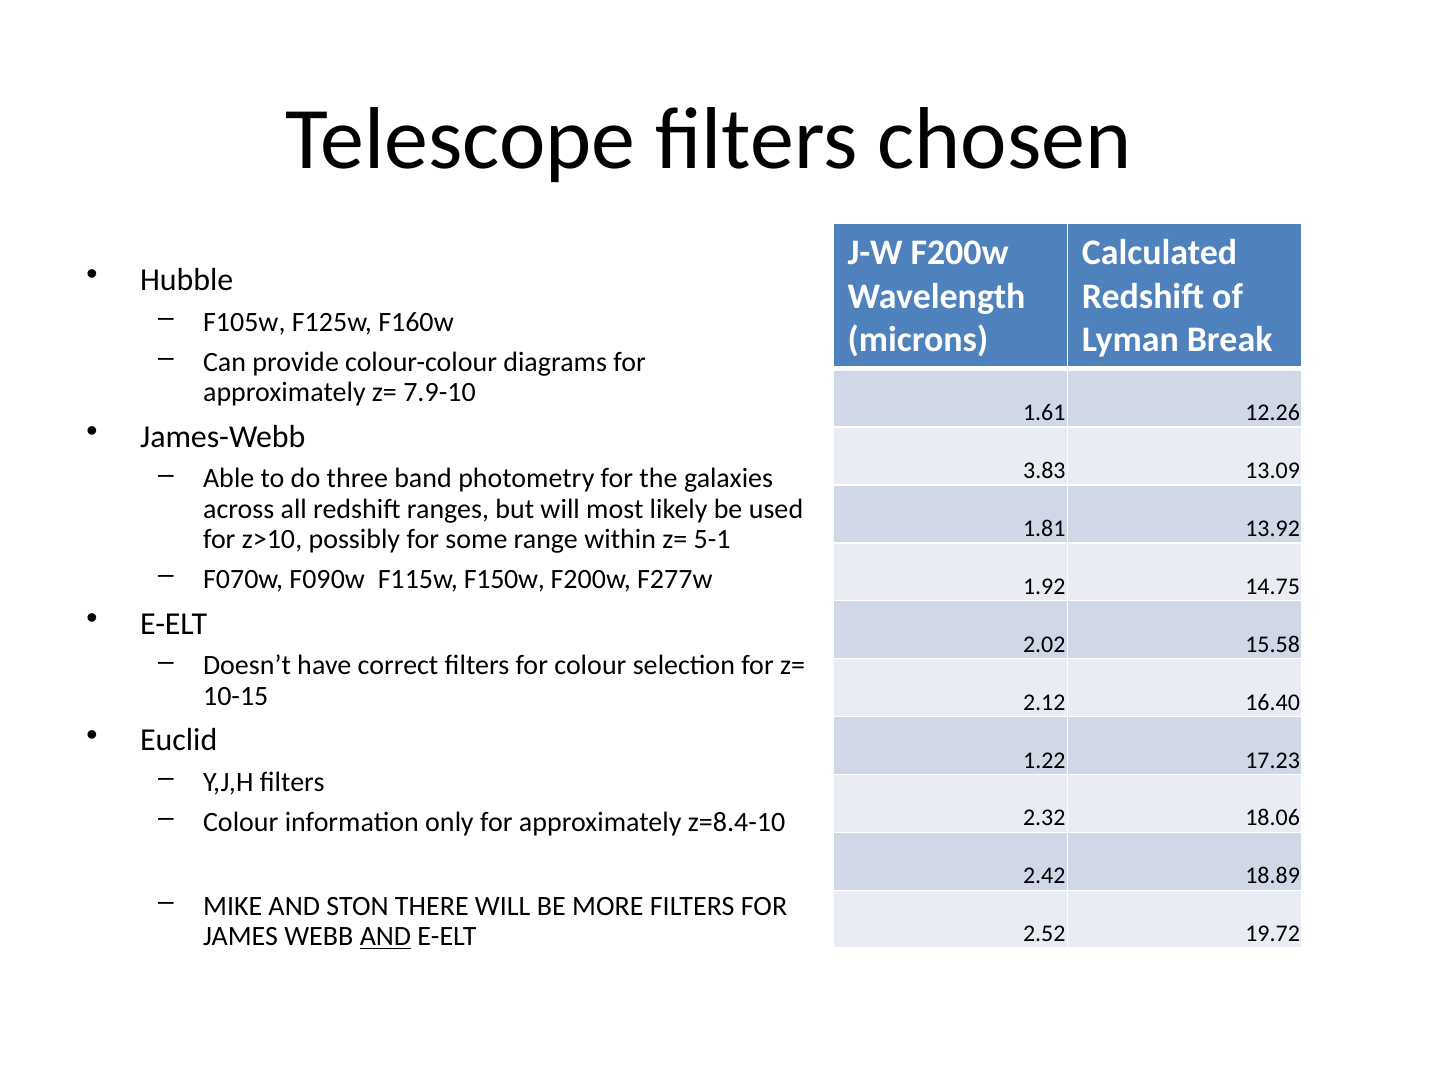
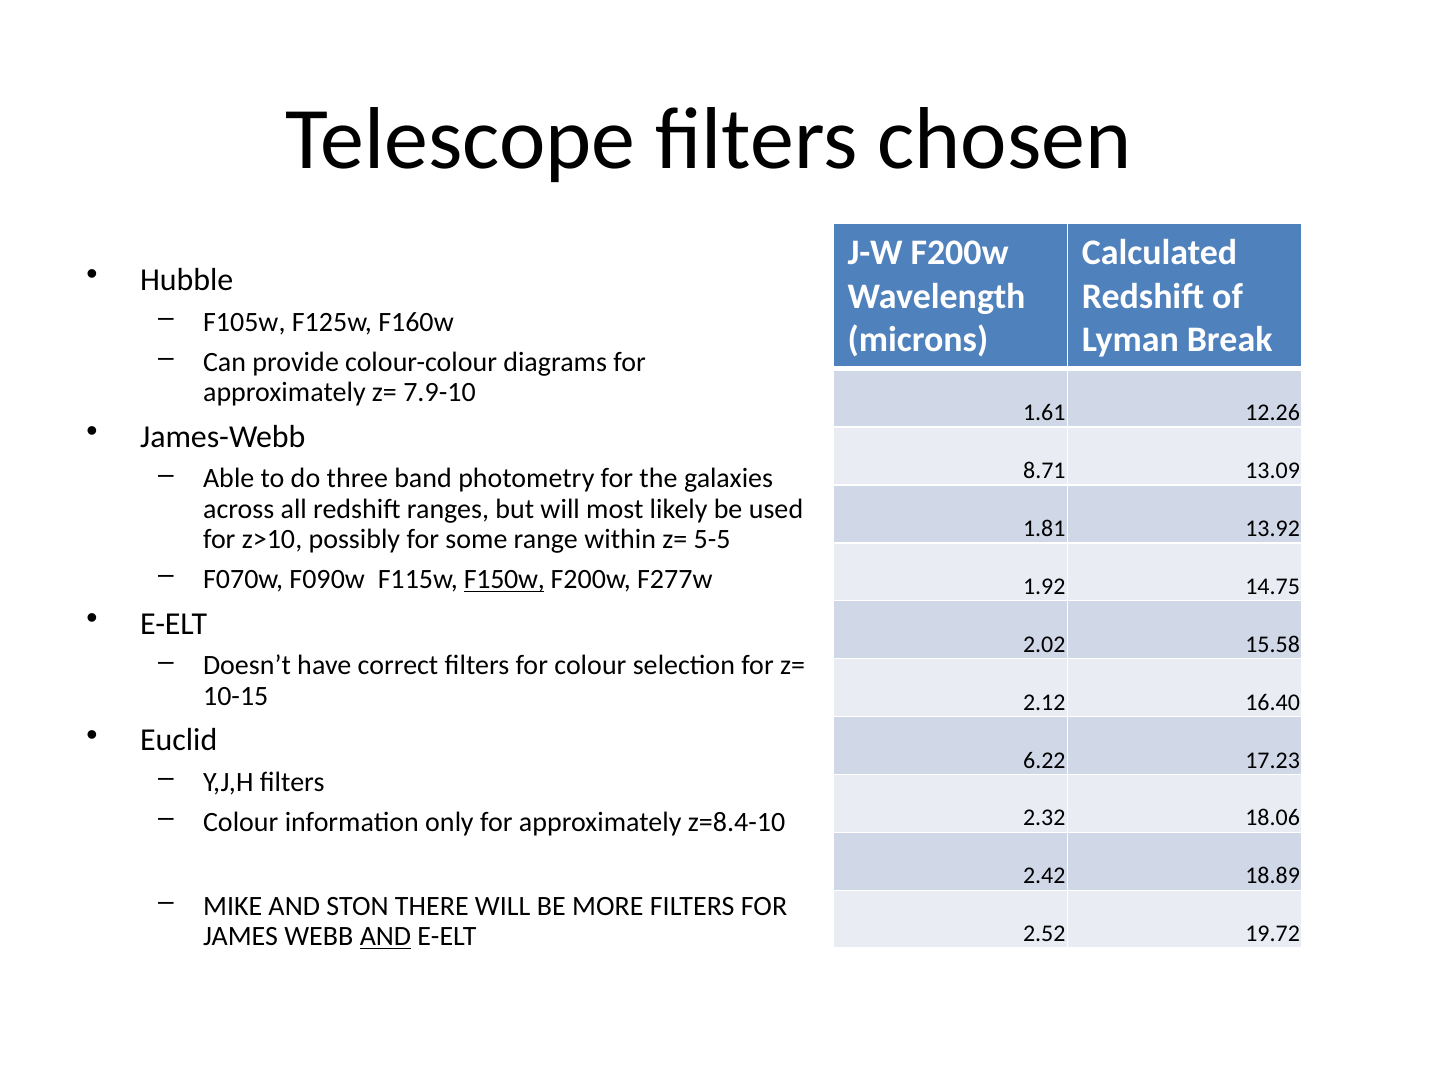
3.83: 3.83 -> 8.71
5-1: 5-1 -> 5-5
F150w underline: none -> present
1.22: 1.22 -> 6.22
